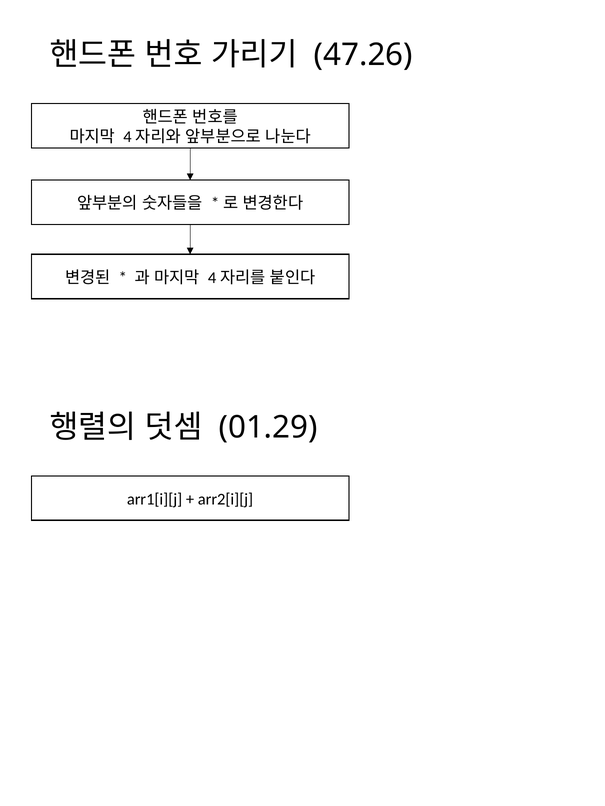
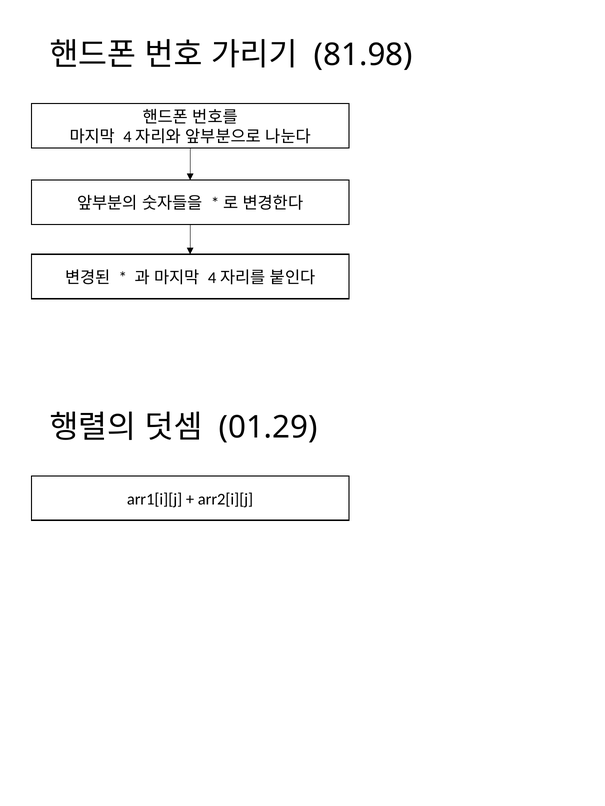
47.26: 47.26 -> 81.98
